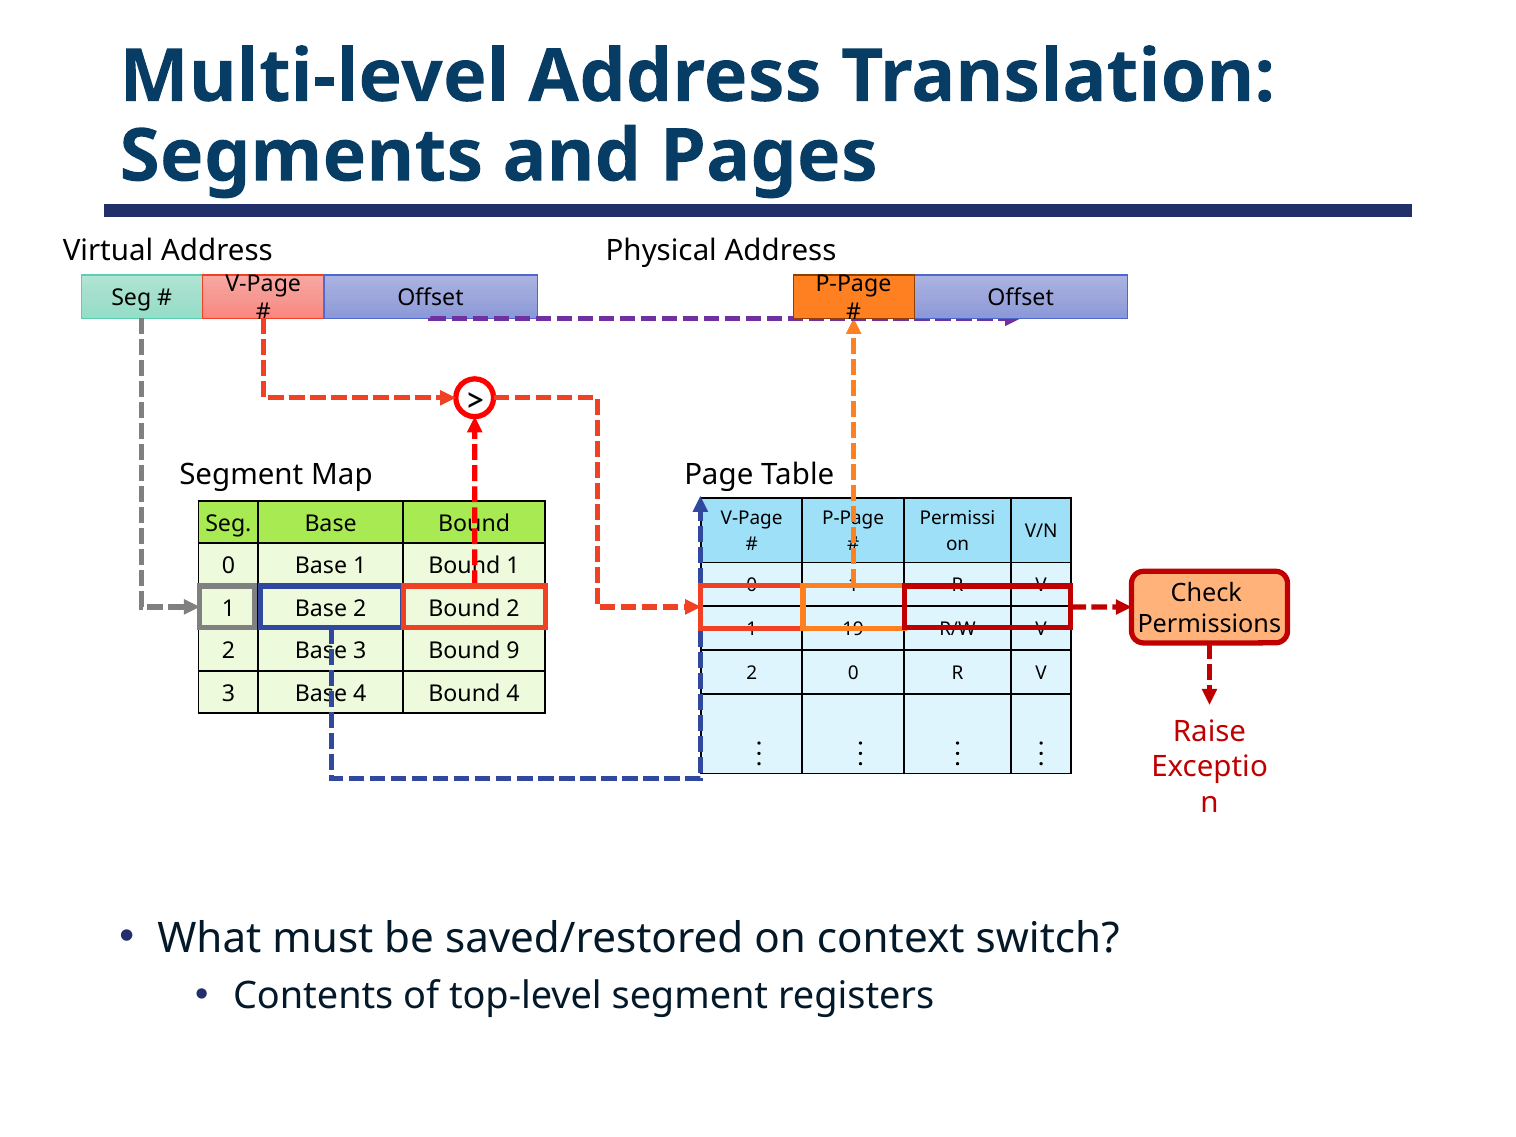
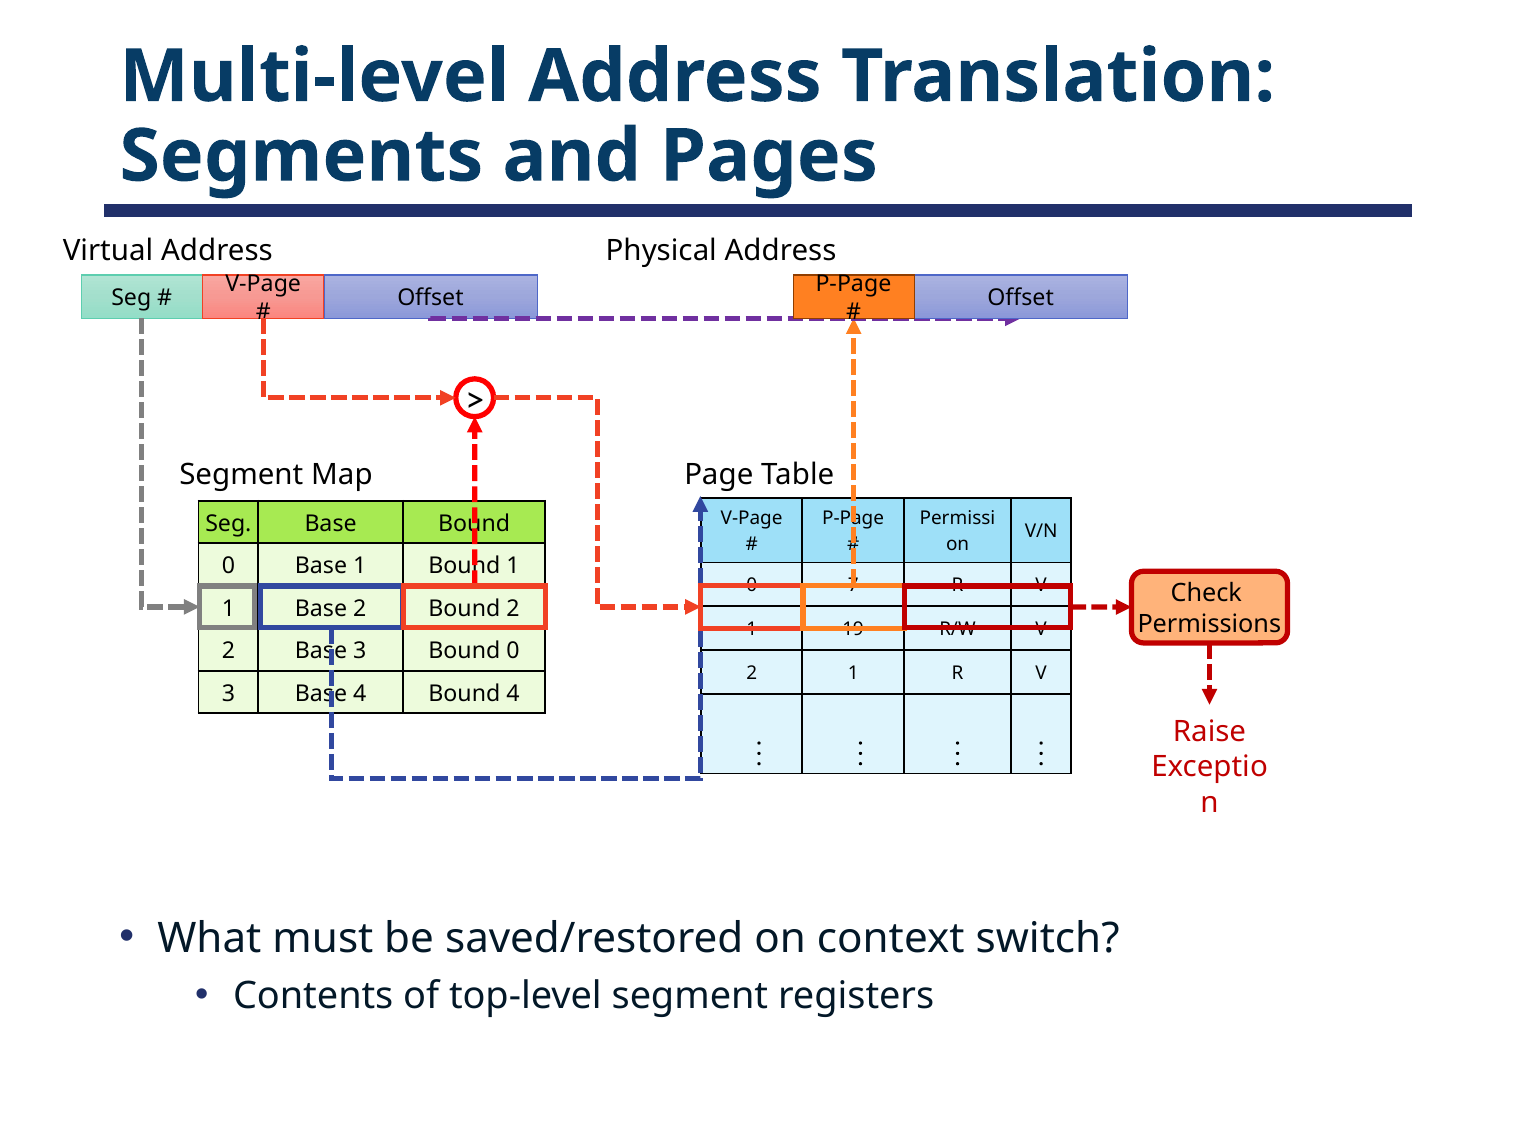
0 1: 1 -> 7
3 Bound 9: 9 -> 0
2 0: 0 -> 1
